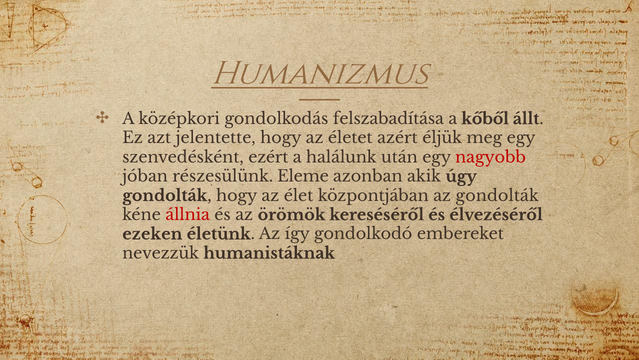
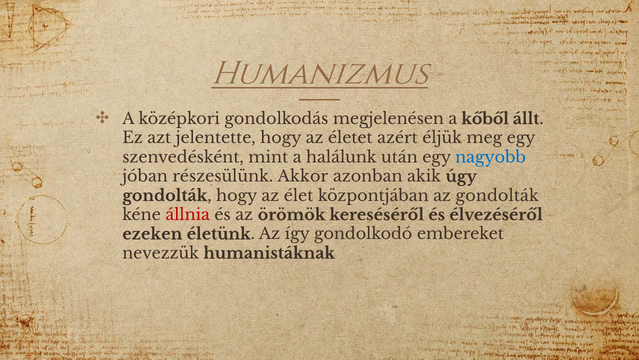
felszabadítása: felszabadítása -> megjelenésen
ezért: ezért -> mint
nagyobb colour: red -> blue
Eleme: Eleme -> Akkor
